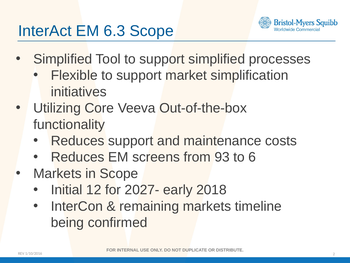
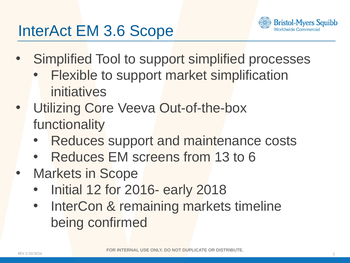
6.3: 6.3 -> 3.6
93: 93 -> 13
2027-: 2027- -> 2016-
